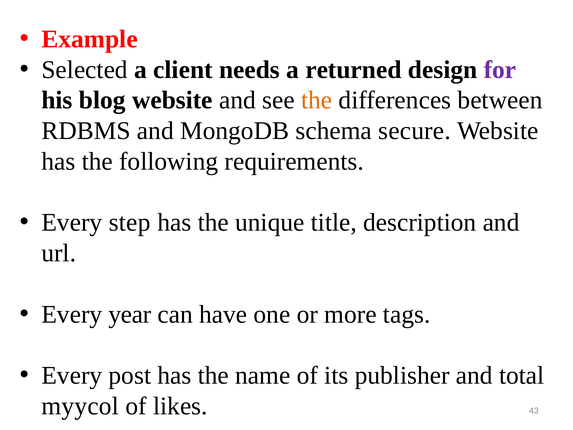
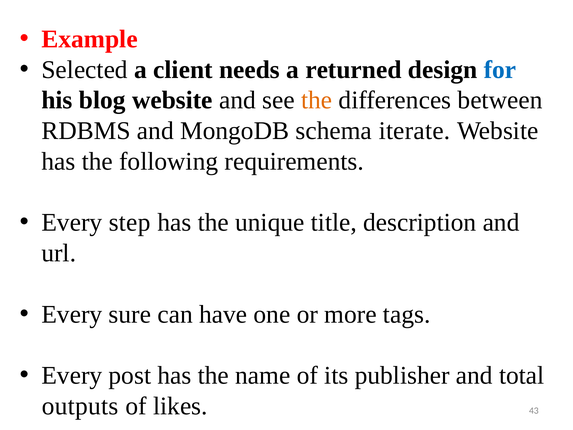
for colour: purple -> blue
secure: secure -> iterate
year: year -> sure
myycol: myycol -> outputs
